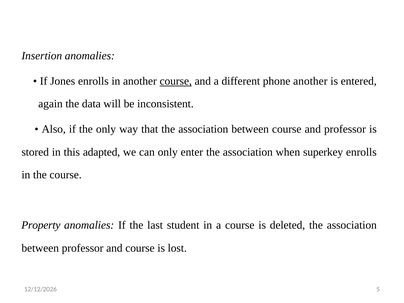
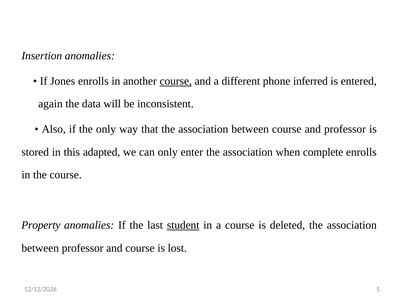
phone another: another -> inferred
superkey: superkey -> complete
student underline: none -> present
